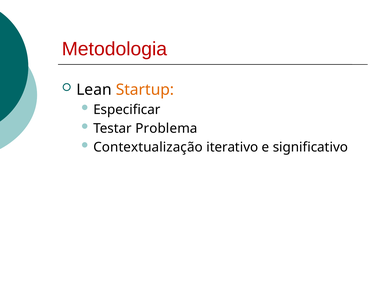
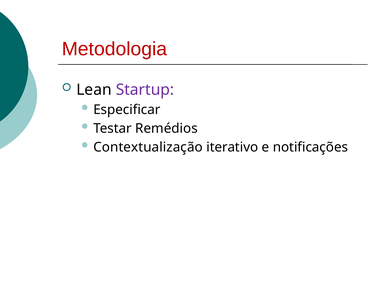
Startup colour: orange -> purple
Problema: Problema -> Remédios
significativo: significativo -> notificações
